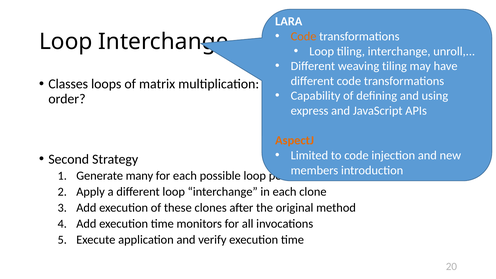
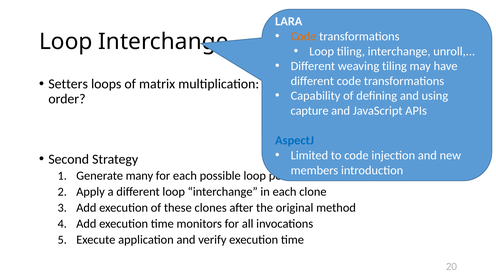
Classes: Classes -> Setters
express: express -> capture
AspectJ colour: orange -> blue
